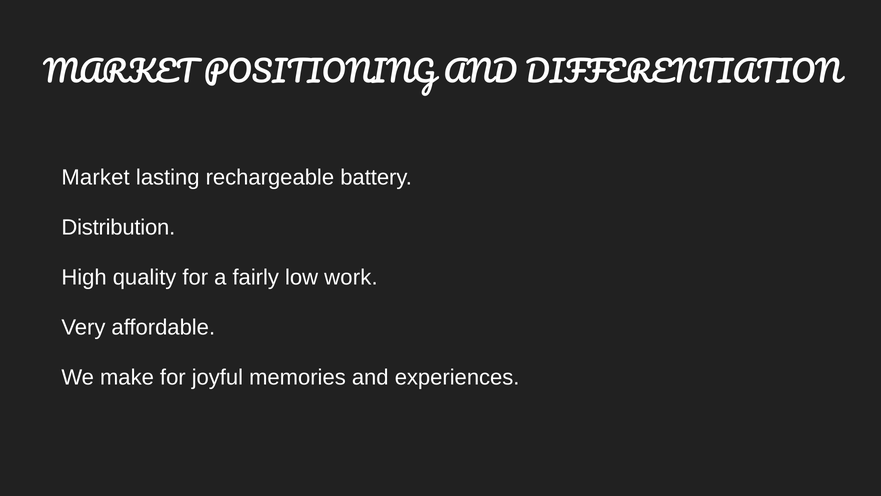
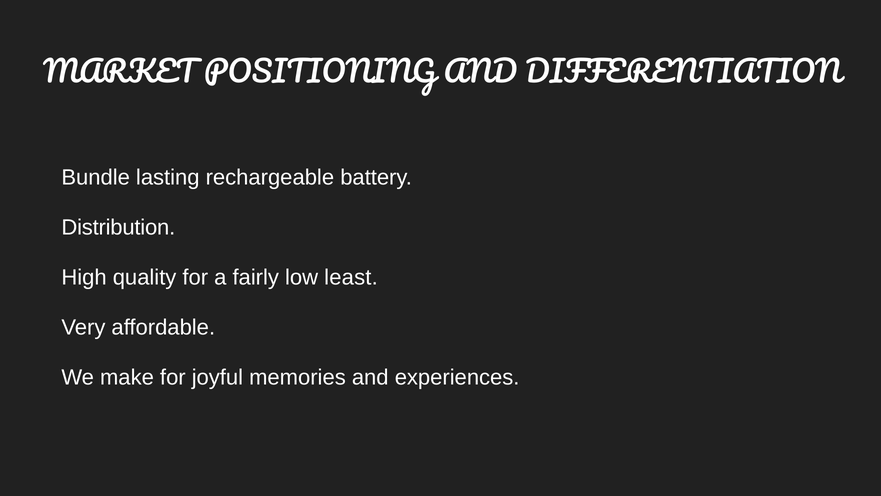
Market at (96, 177): Market -> Bundle
work: work -> least
